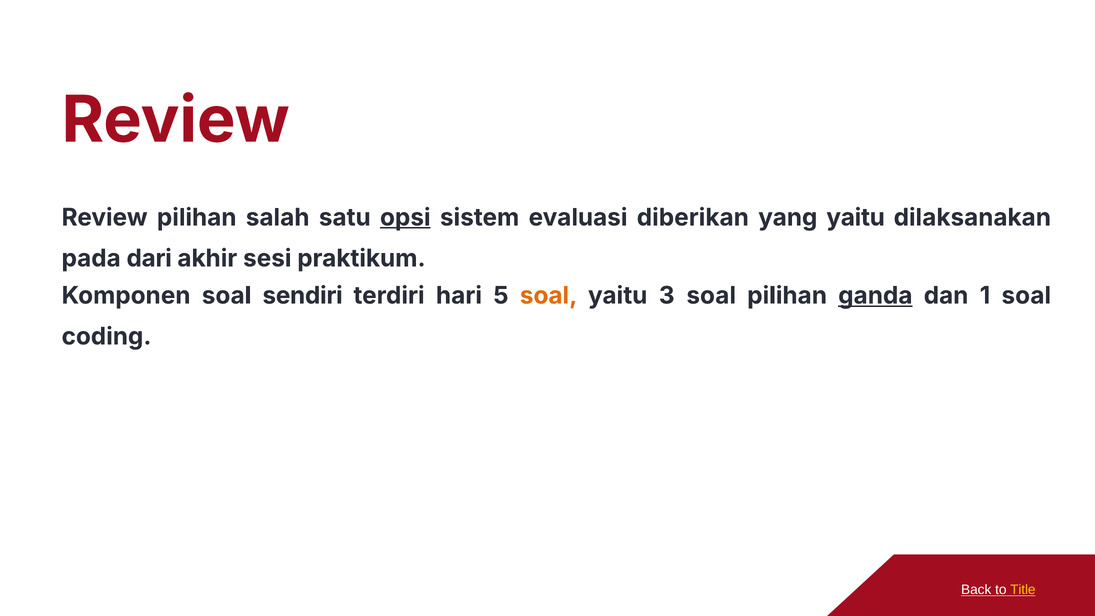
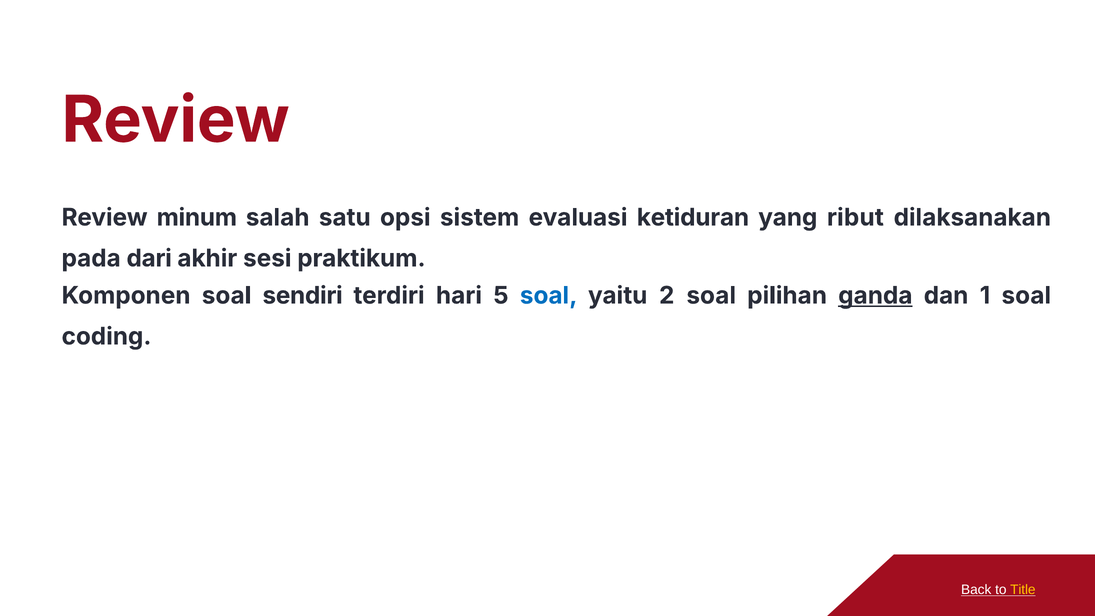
Review pilihan: pilihan -> minum
opsi underline: present -> none
diberikan: diberikan -> ketiduran
yang yaitu: yaitu -> ribut
soal at (549, 296) colour: orange -> blue
3: 3 -> 2
